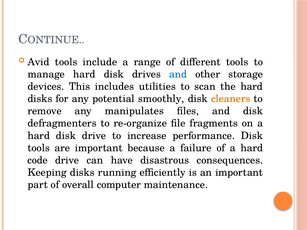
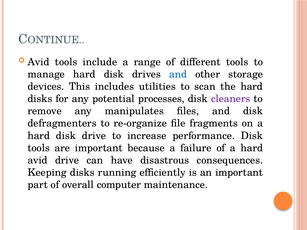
smoothly: smoothly -> processes
cleaners colour: orange -> purple
code at (38, 160): code -> avid
